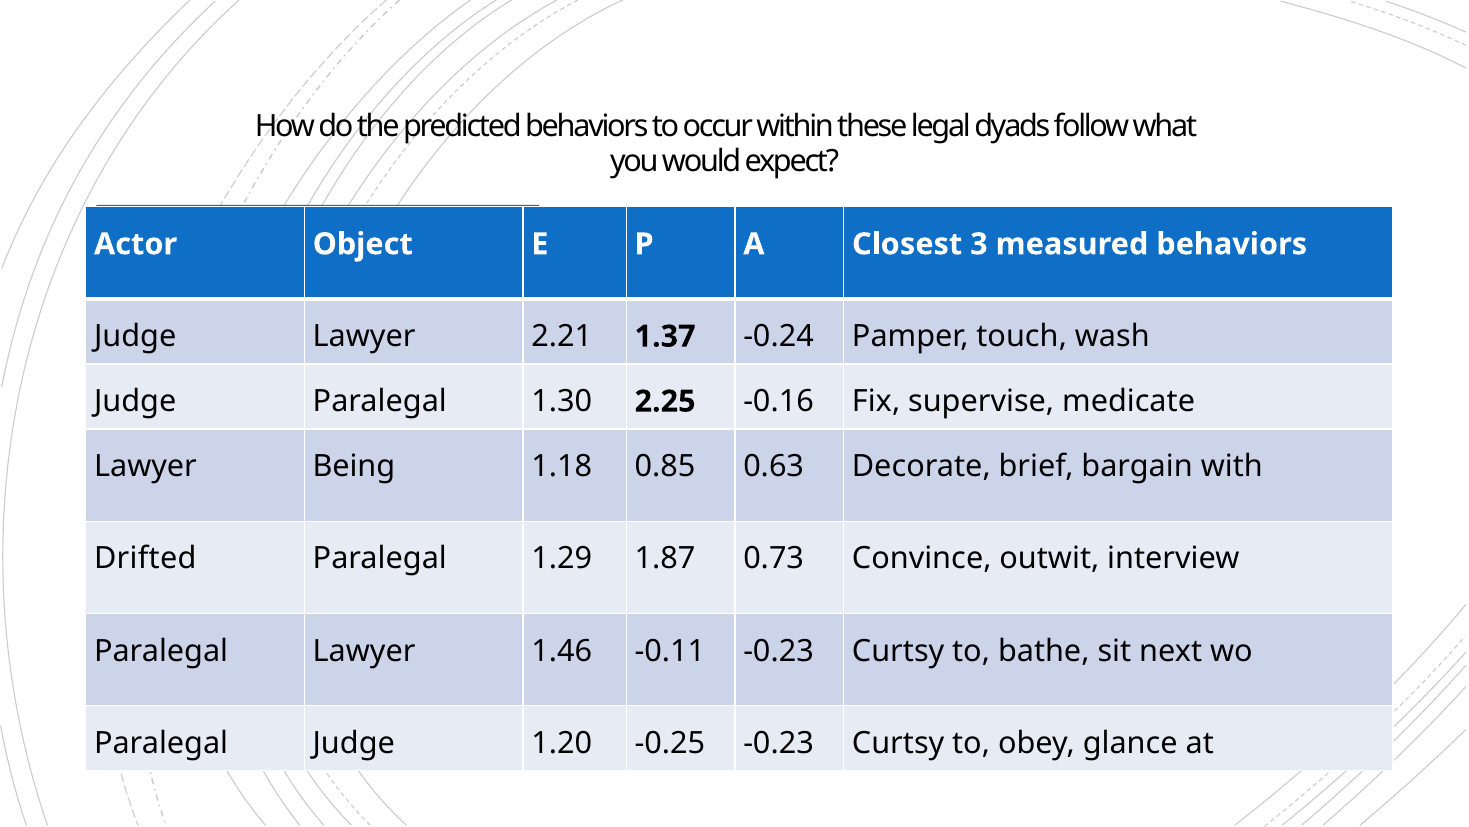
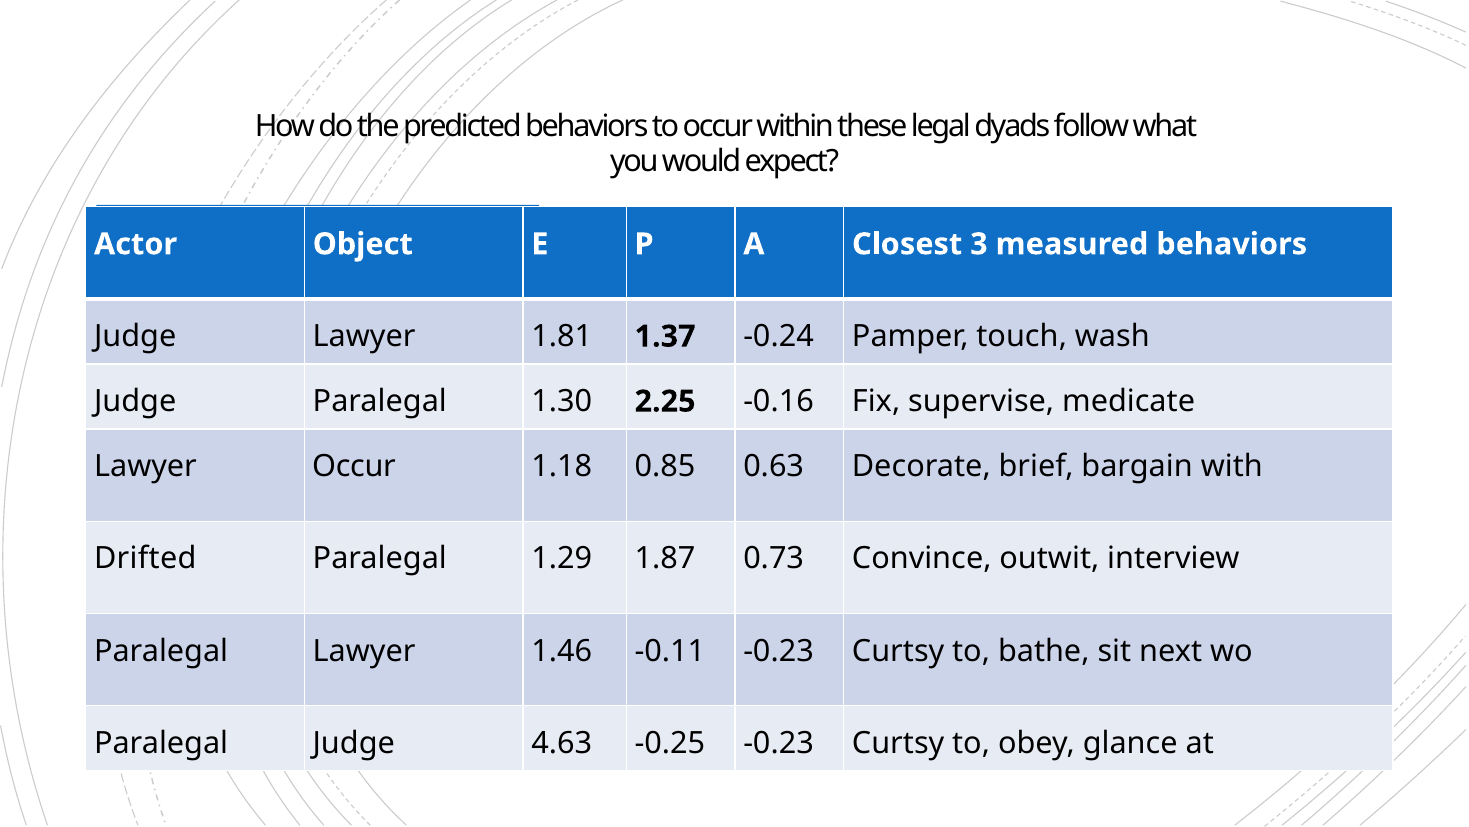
2.21: 2.21 -> 1.81
Lawyer Being: Being -> Occur
1.20: 1.20 -> 4.63
